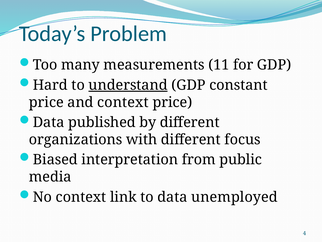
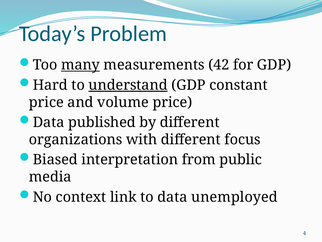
many underline: none -> present
11: 11 -> 42
and context: context -> volume
